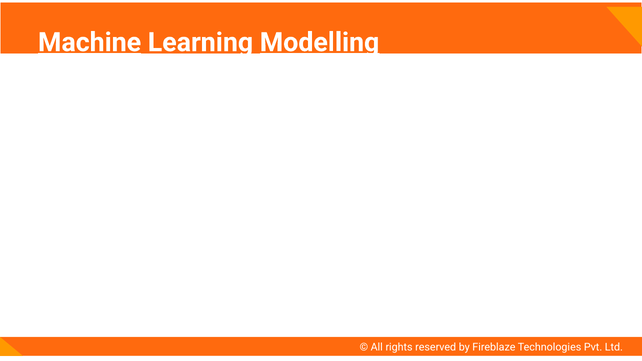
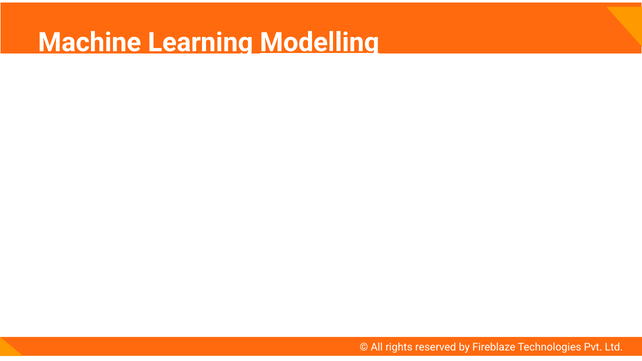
Machine underline: present -> none
